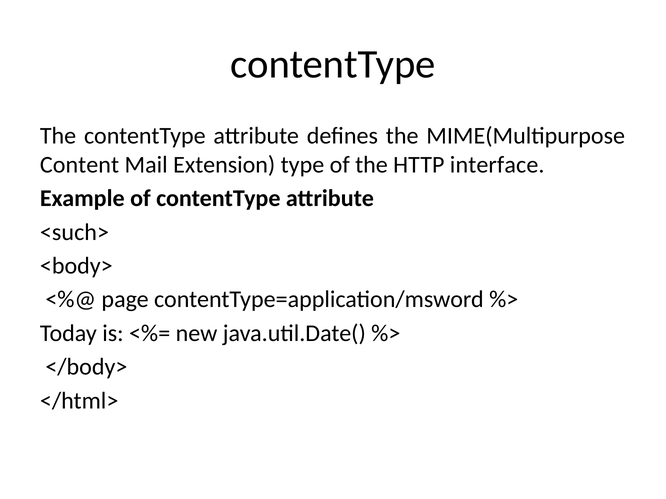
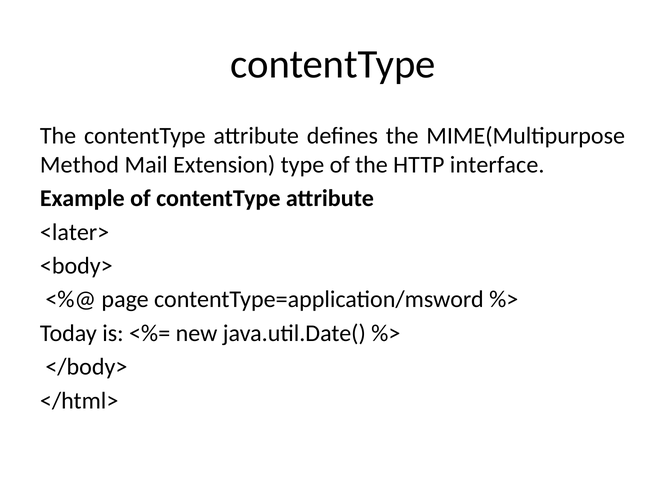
Content: Content -> Method
<such>: <such> -> <later>
